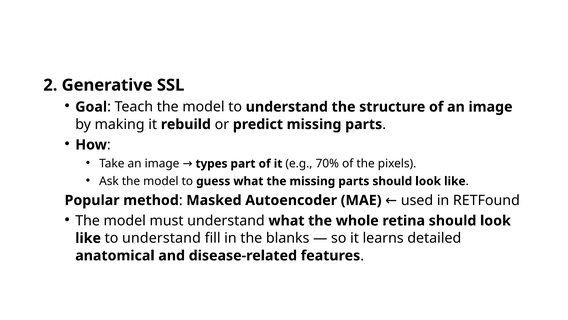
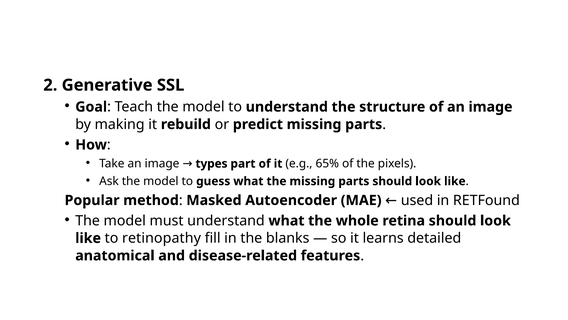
70%: 70% -> 65%
like to understand: understand -> retinopathy
